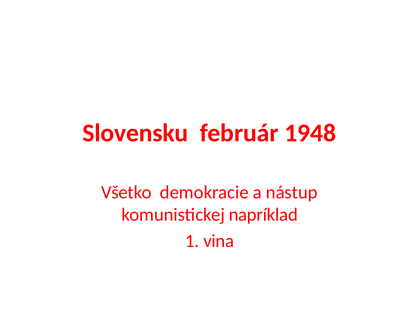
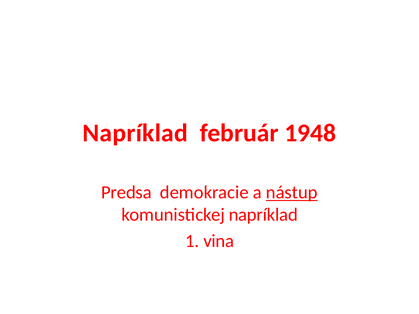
Slovensku at (135, 133): Slovensku -> Napríklad
Všetko: Všetko -> Predsa
nástup underline: none -> present
